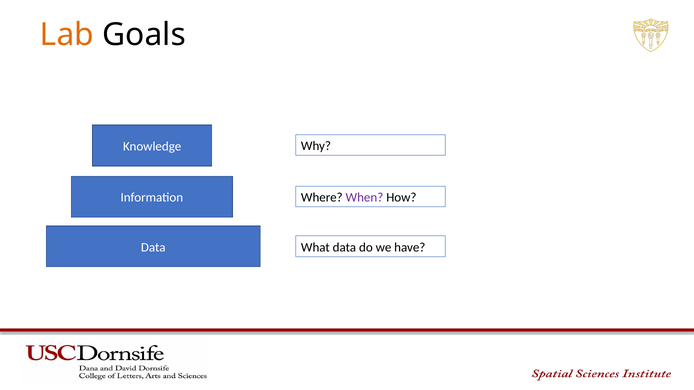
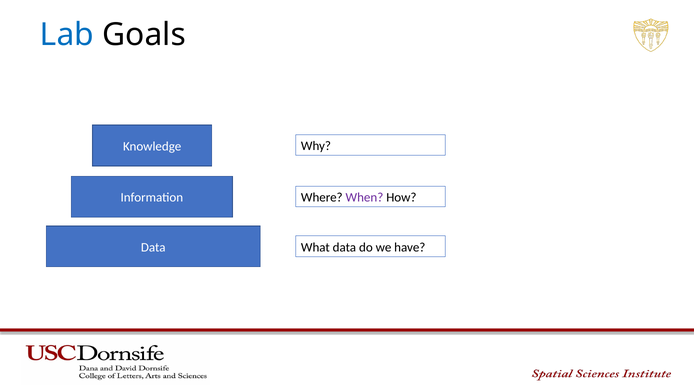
Lab colour: orange -> blue
